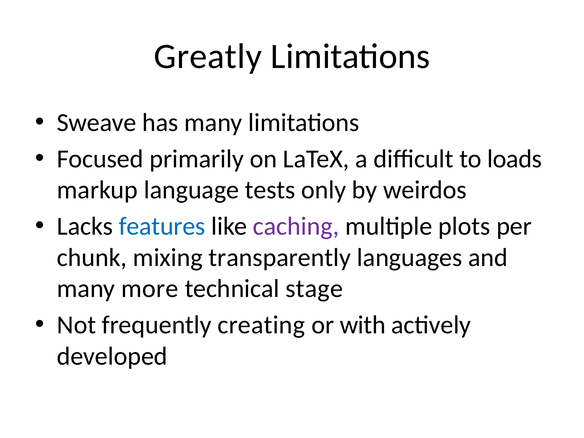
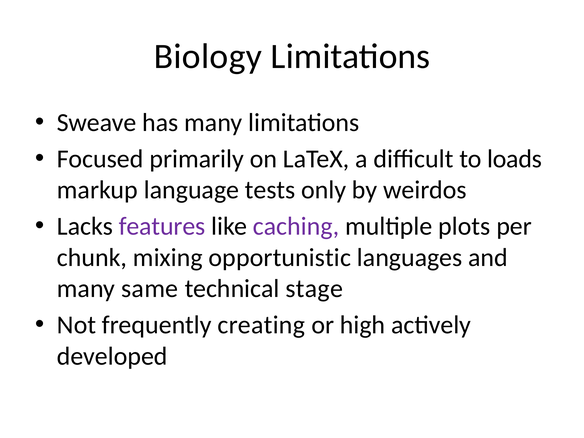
Greatly: Greatly -> Biology
features colour: blue -> purple
transparently: transparently -> opportunistic
more: more -> same
with: with -> high
